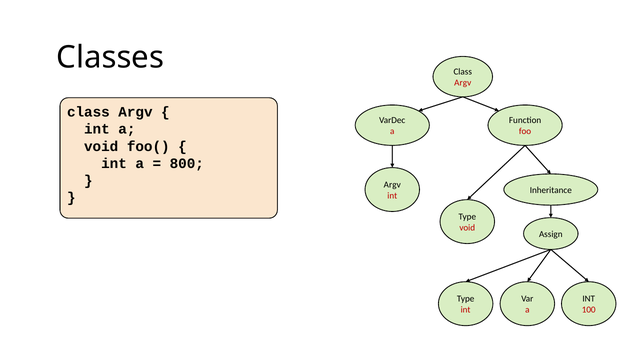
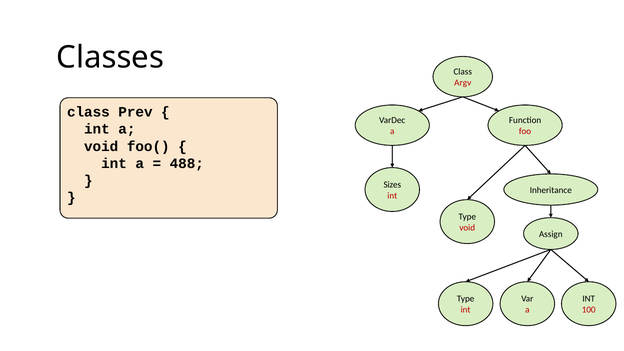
Argv at (135, 112): Argv -> Prev
800: 800 -> 488
Argv at (392, 185): Argv -> Sizes
